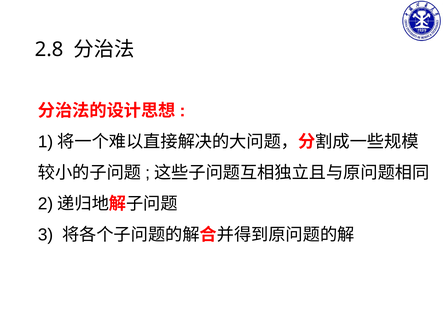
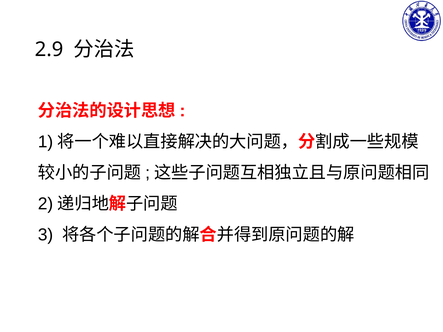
2.8: 2.8 -> 2.9
